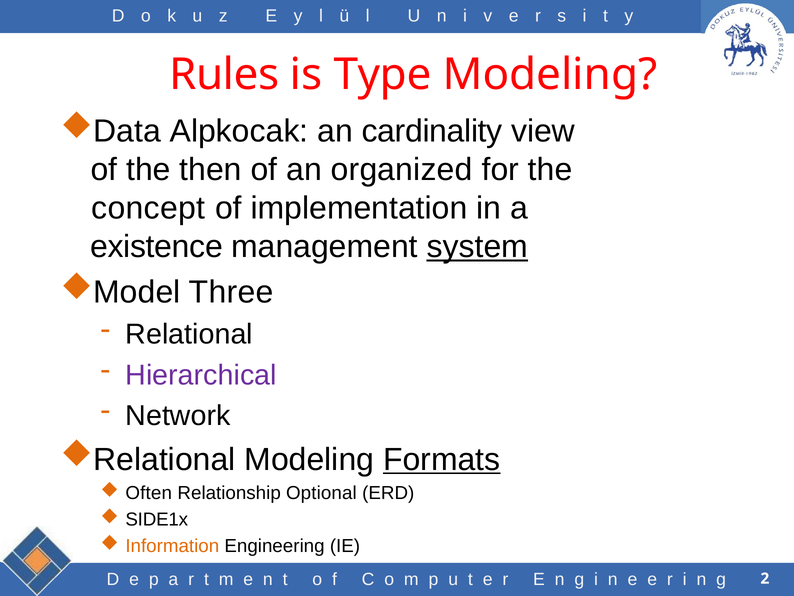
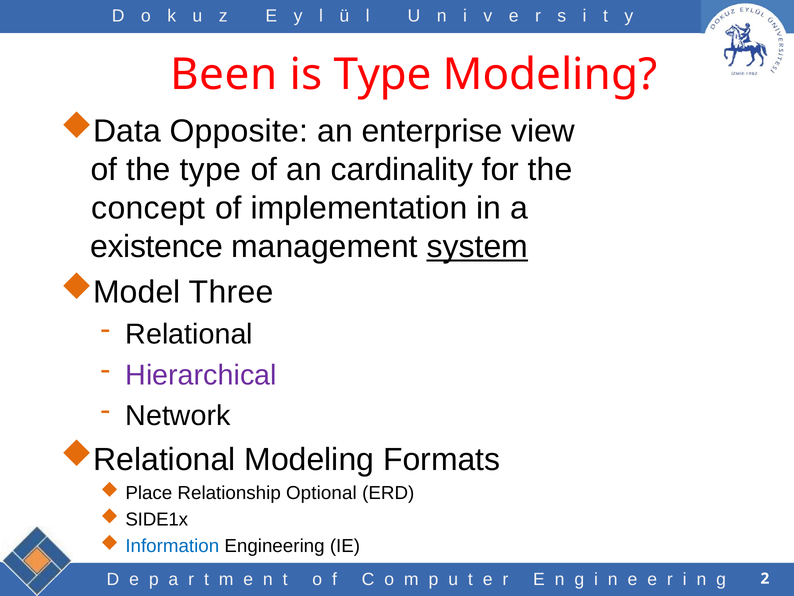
Rules: Rules -> Been
Alpkocak: Alpkocak -> Opposite
cardinality: cardinality -> enterprise
the then: then -> type
organized: organized -> cardinality
Formats underline: present -> none
Often: Often -> Place
Information colour: orange -> blue
